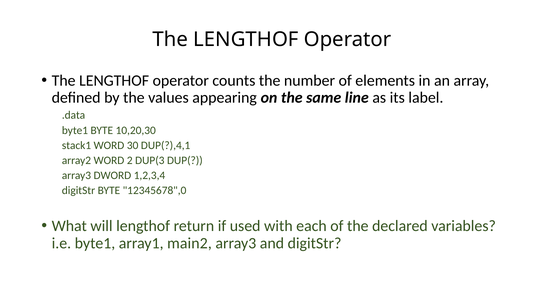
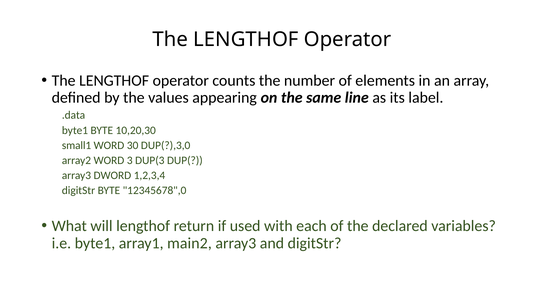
stack1: stack1 -> small1
DUP(?),4,1: DUP(?),4,1 -> DUP(?),3,0
2: 2 -> 3
